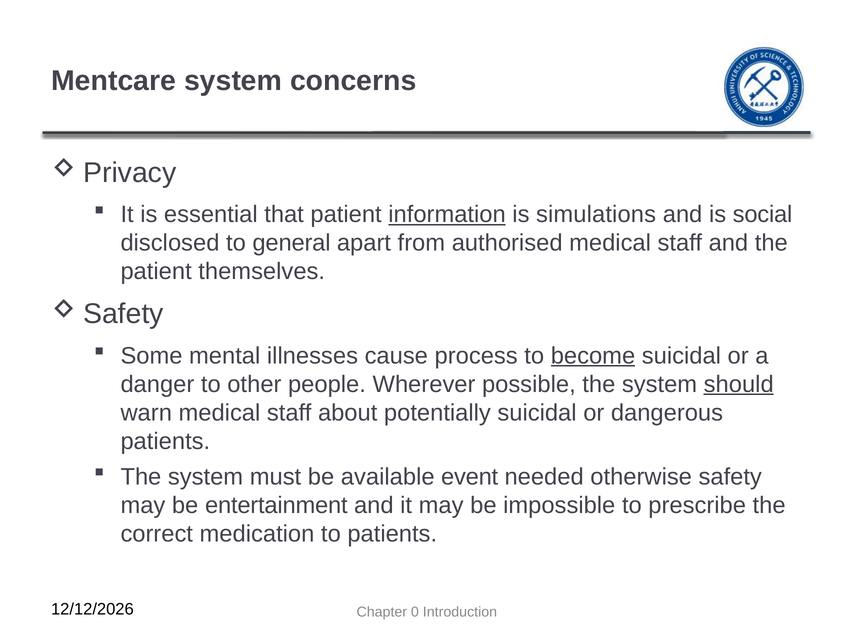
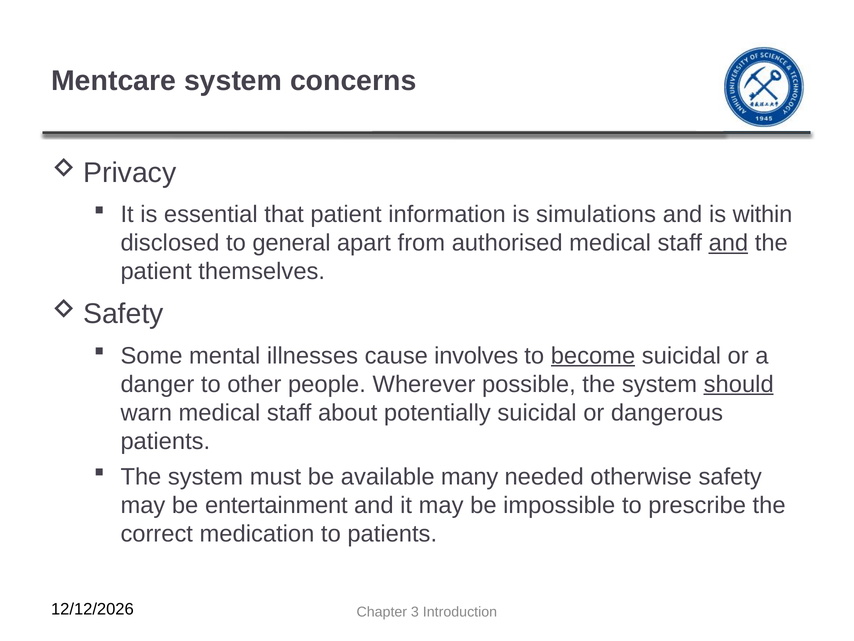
information underline: present -> none
social: social -> within
and at (728, 243) underline: none -> present
process: process -> involves
event: event -> many
0: 0 -> 3
